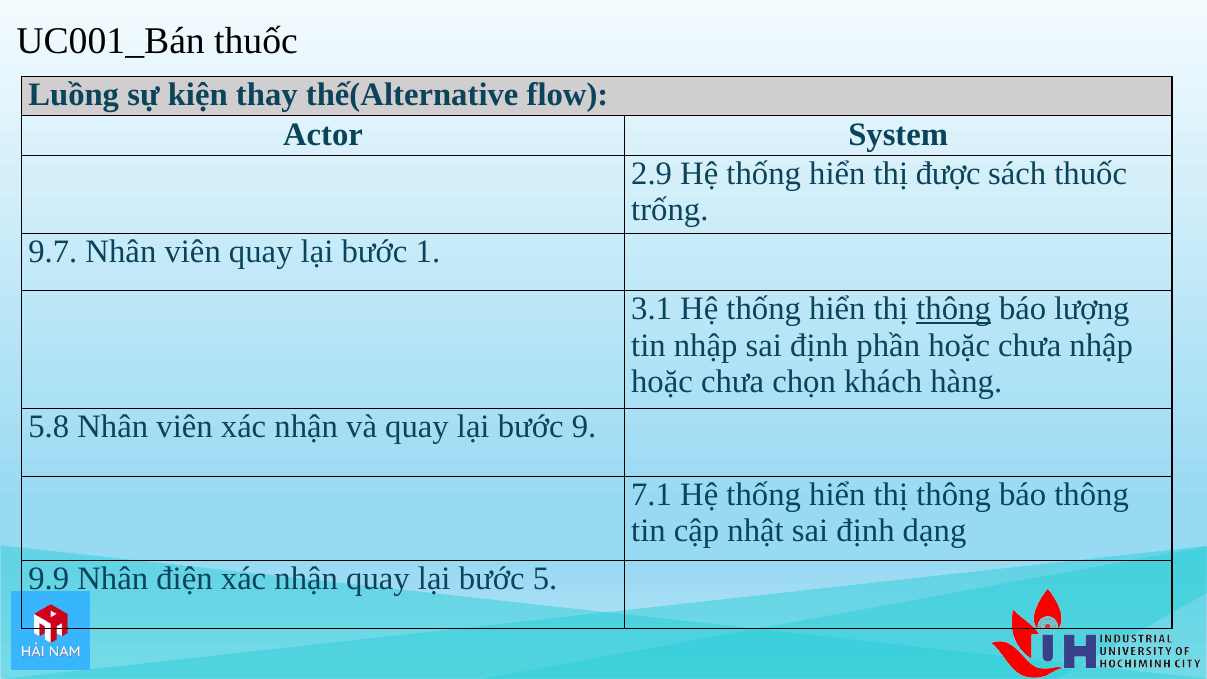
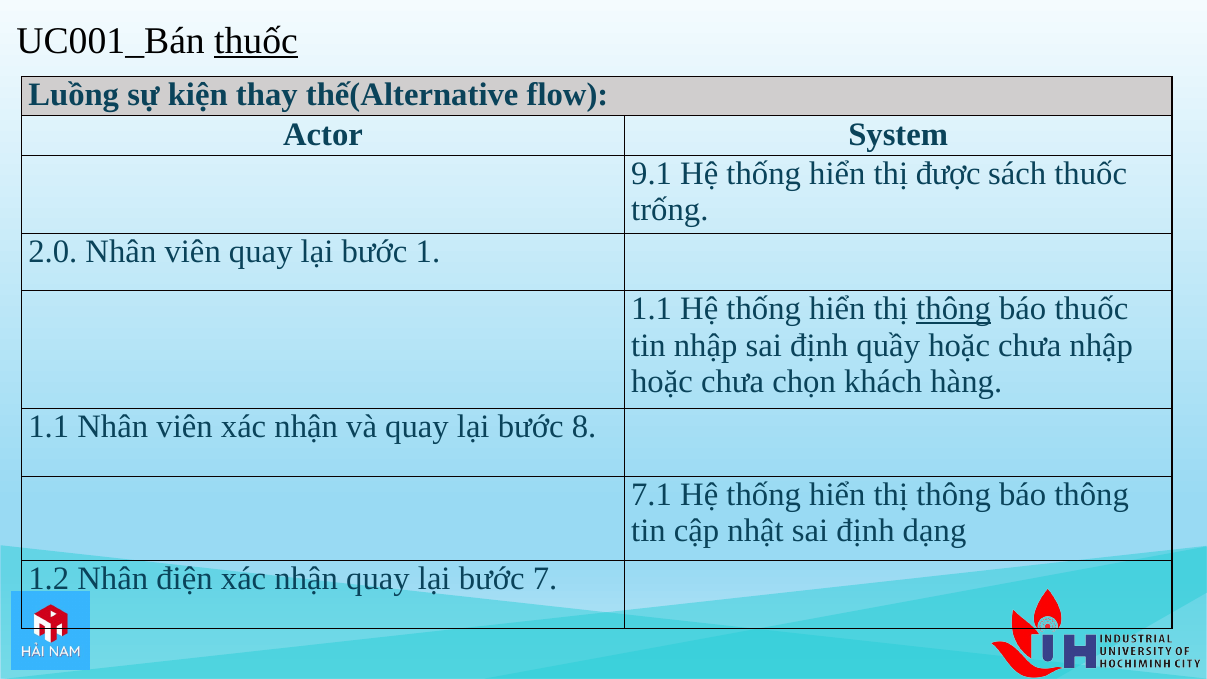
thuốc at (256, 41) underline: none -> present
2.9: 2.9 -> 9.1
9.7: 9.7 -> 2.0
3.1 at (652, 309): 3.1 -> 1.1
báo lượng: lượng -> thuốc
phần: phần -> quầy
5.8 at (49, 427): 5.8 -> 1.1
9: 9 -> 8
9.9: 9.9 -> 1.2
5: 5 -> 7
